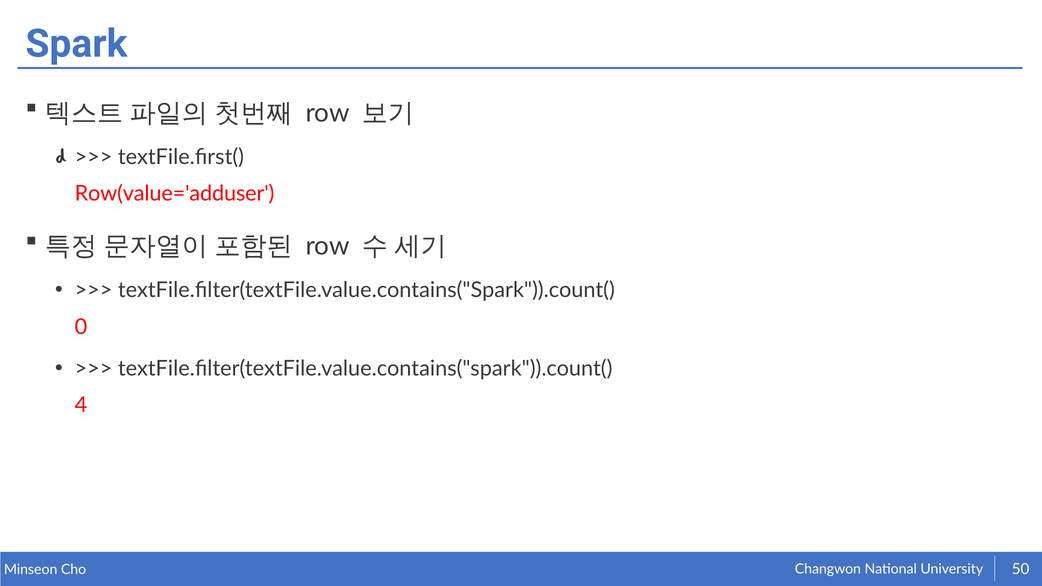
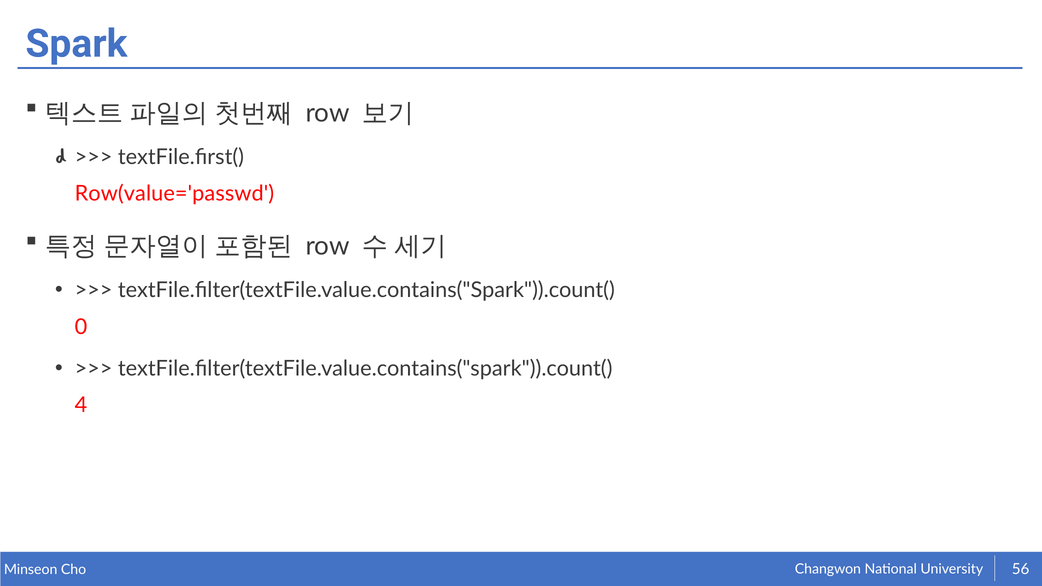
Row(value='adduser: Row(value='adduser -> Row(value='passwd
50: 50 -> 56
